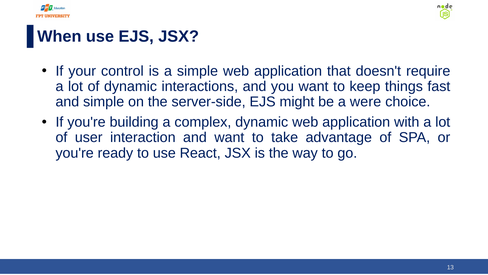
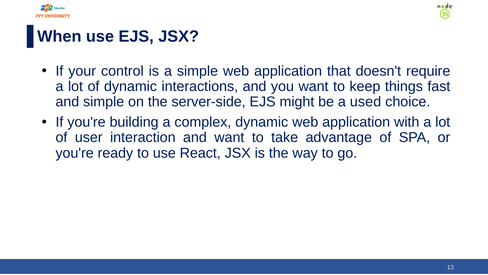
were: were -> used
